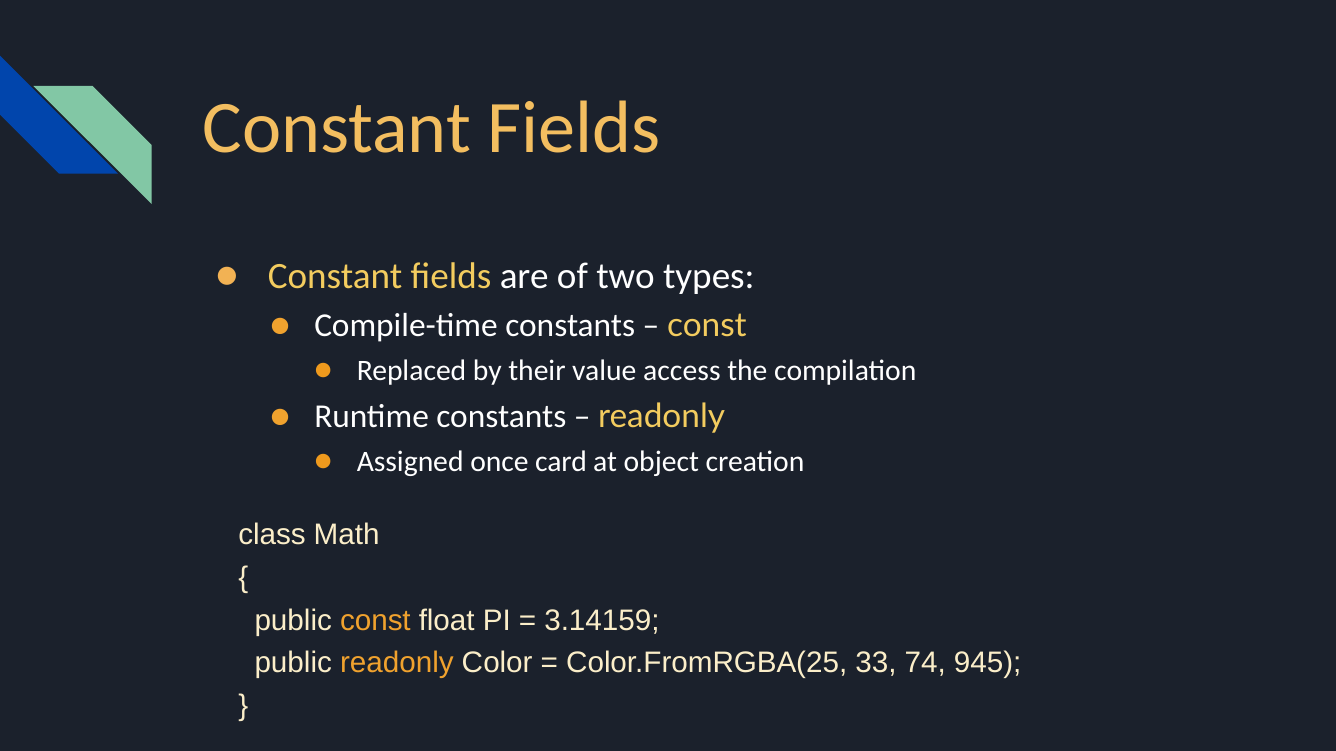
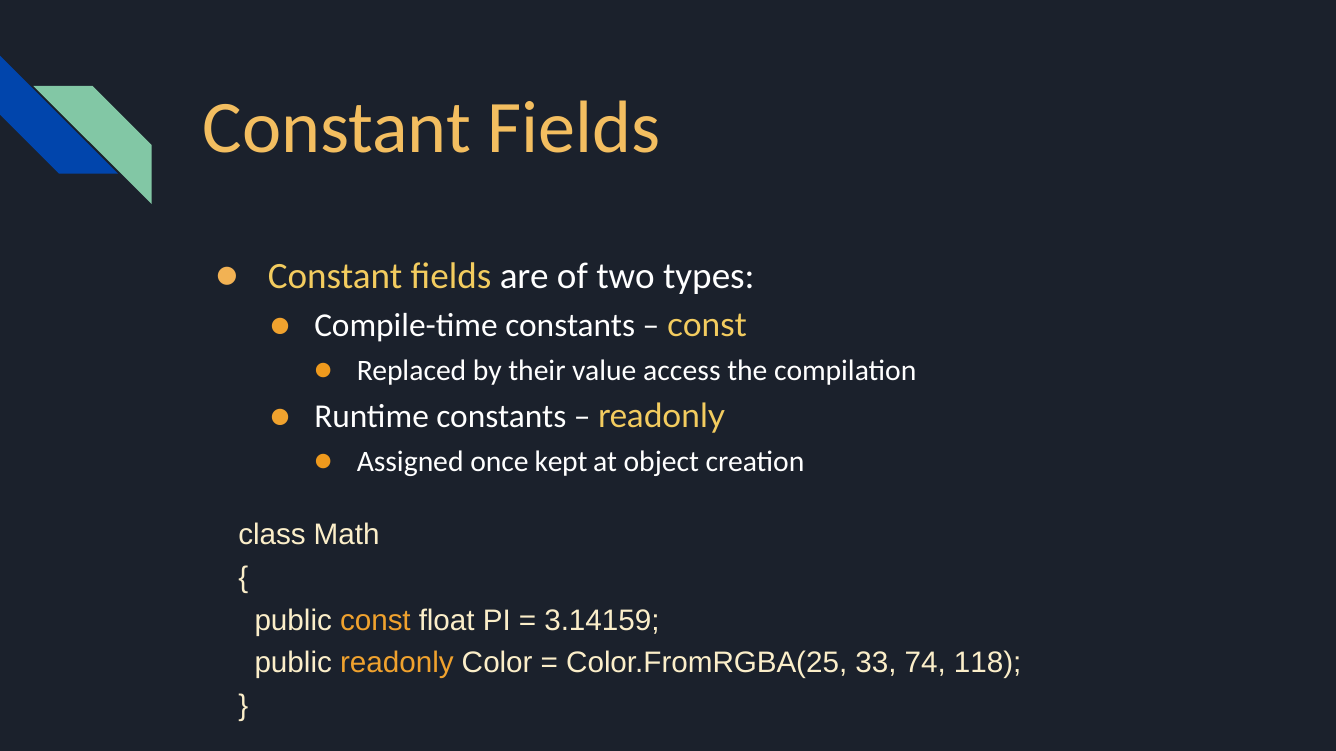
card: card -> kept
945: 945 -> 118
